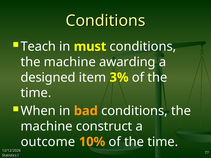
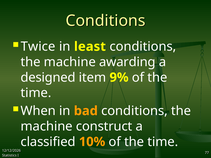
Teach: Teach -> Twice
must: must -> least
3%: 3% -> 9%
outcome: outcome -> classified
